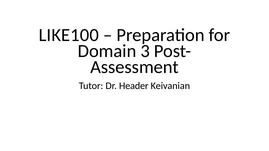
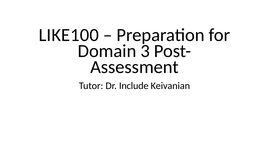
Header: Header -> Include
